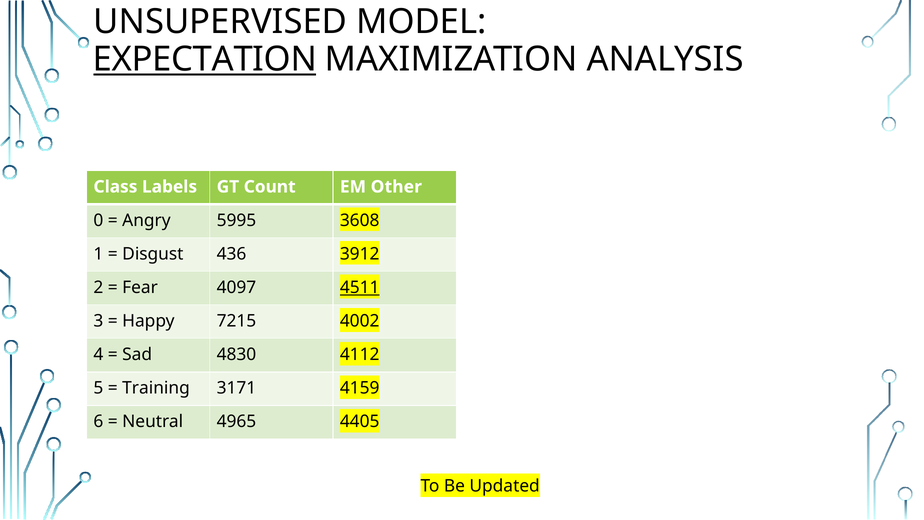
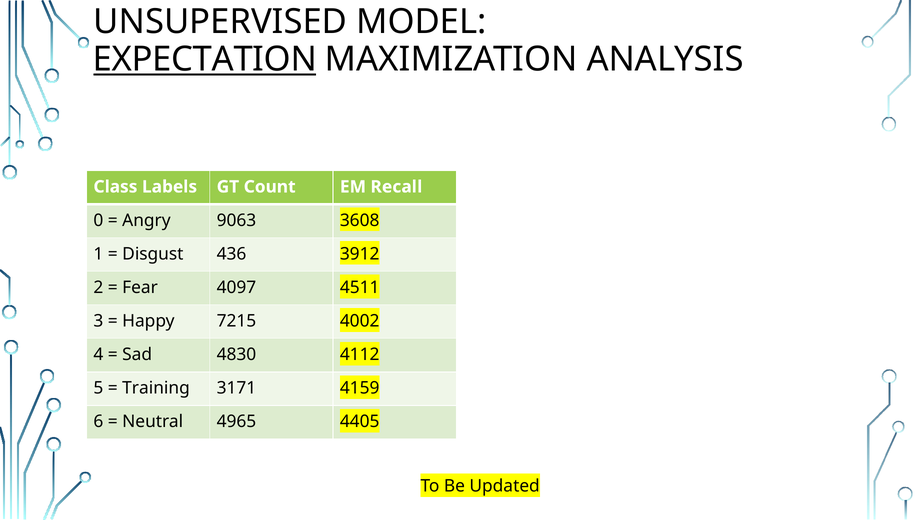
Other: Other -> Recall
5995: 5995 -> 9063
4511 underline: present -> none
